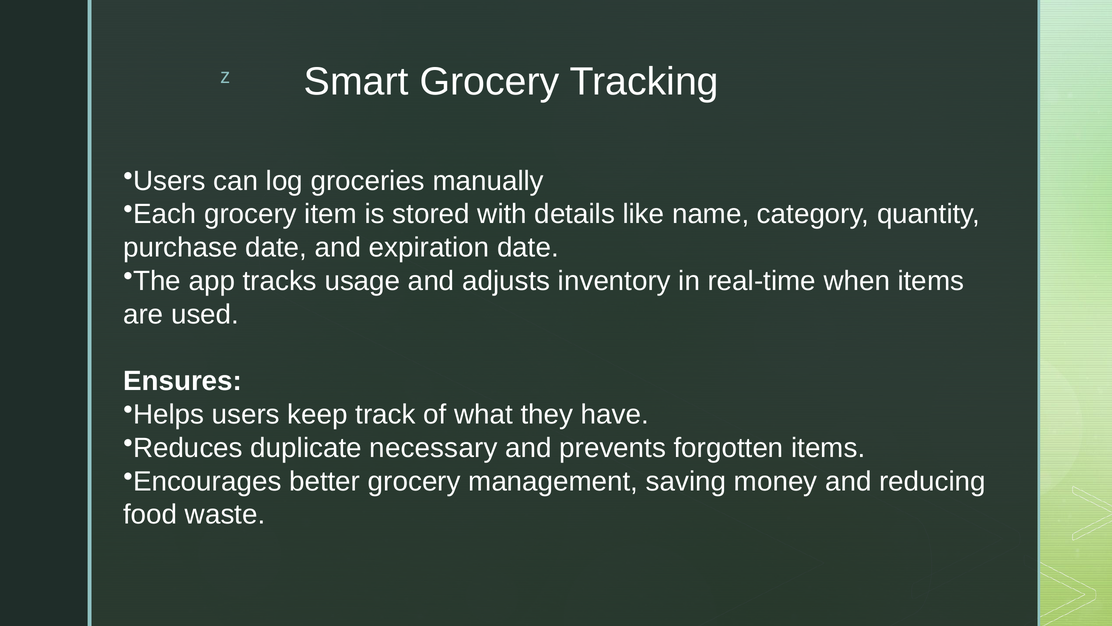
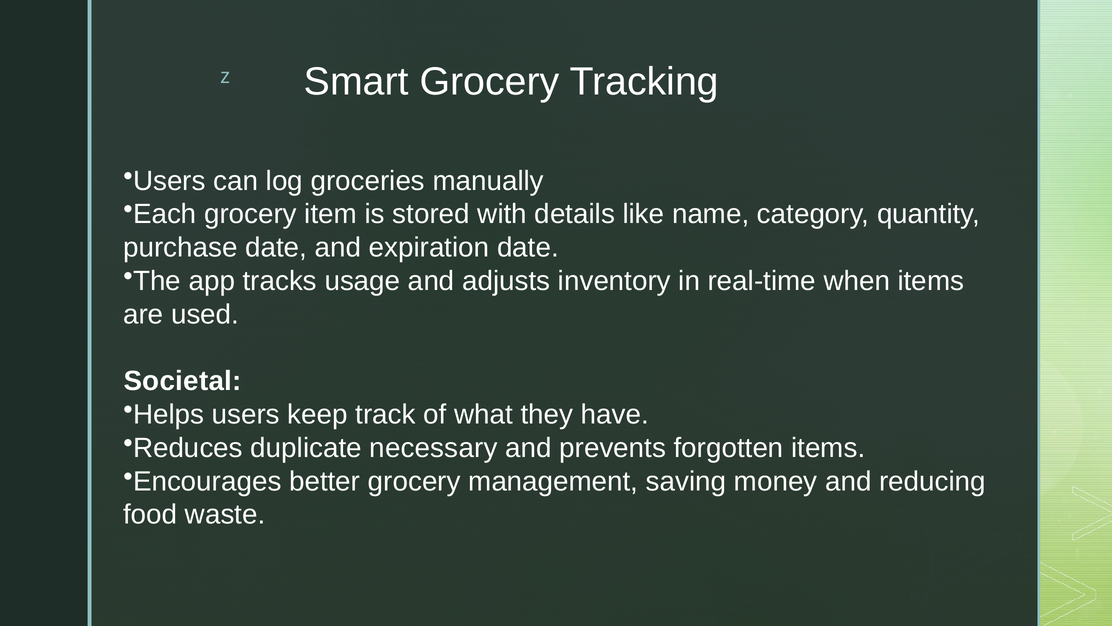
Ensures: Ensures -> Societal
